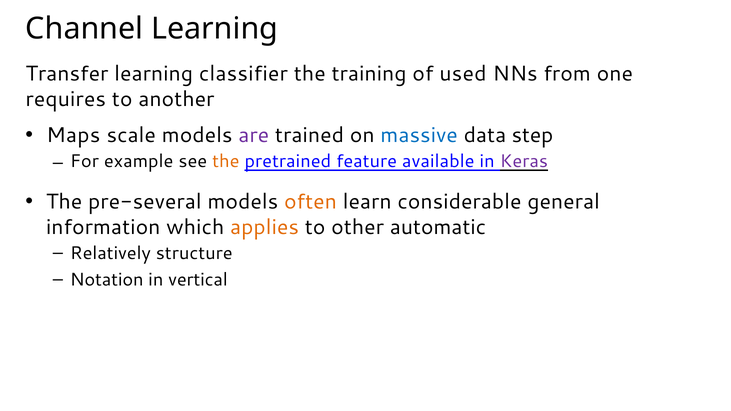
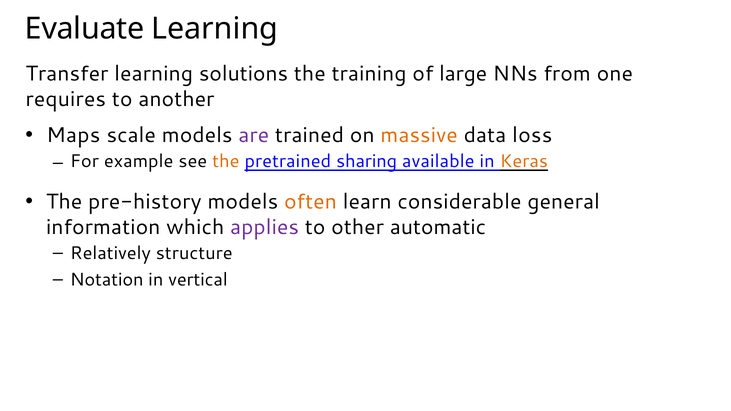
Channel: Channel -> Evaluate
classifier: classifier -> solutions
used: used -> large
massive colour: blue -> orange
step: step -> loss
feature: feature -> sharing
Keras colour: purple -> orange
pre-several: pre-several -> pre-history
applies colour: orange -> purple
